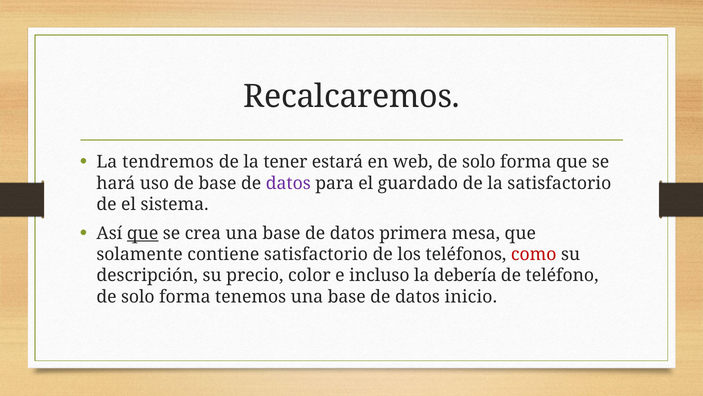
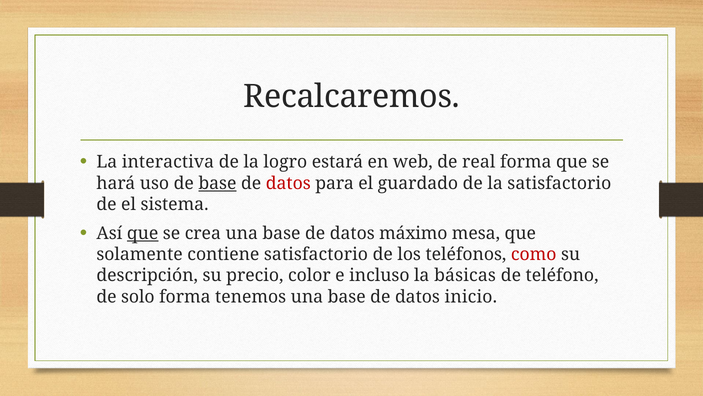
tendremos: tendremos -> interactiva
tener: tener -> logro
web de solo: solo -> real
base at (217, 183) underline: none -> present
datos at (288, 183) colour: purple -> red
primera: primera -> máximo
debería: debería -> básicas
